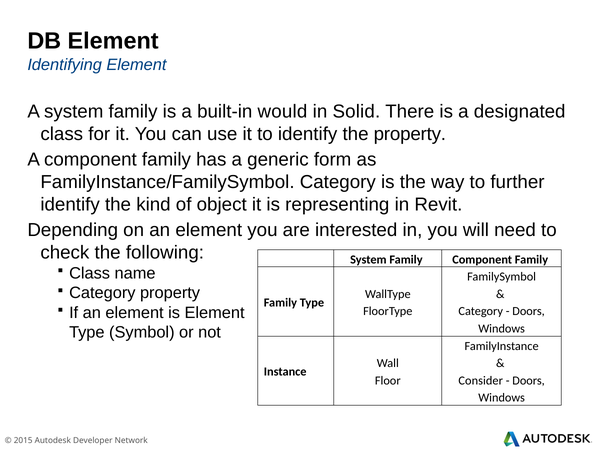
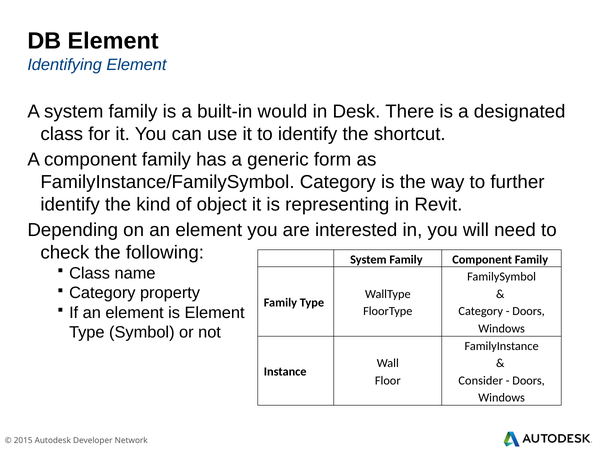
Solid: Solid -> Desk
the property: property -> shortcut
